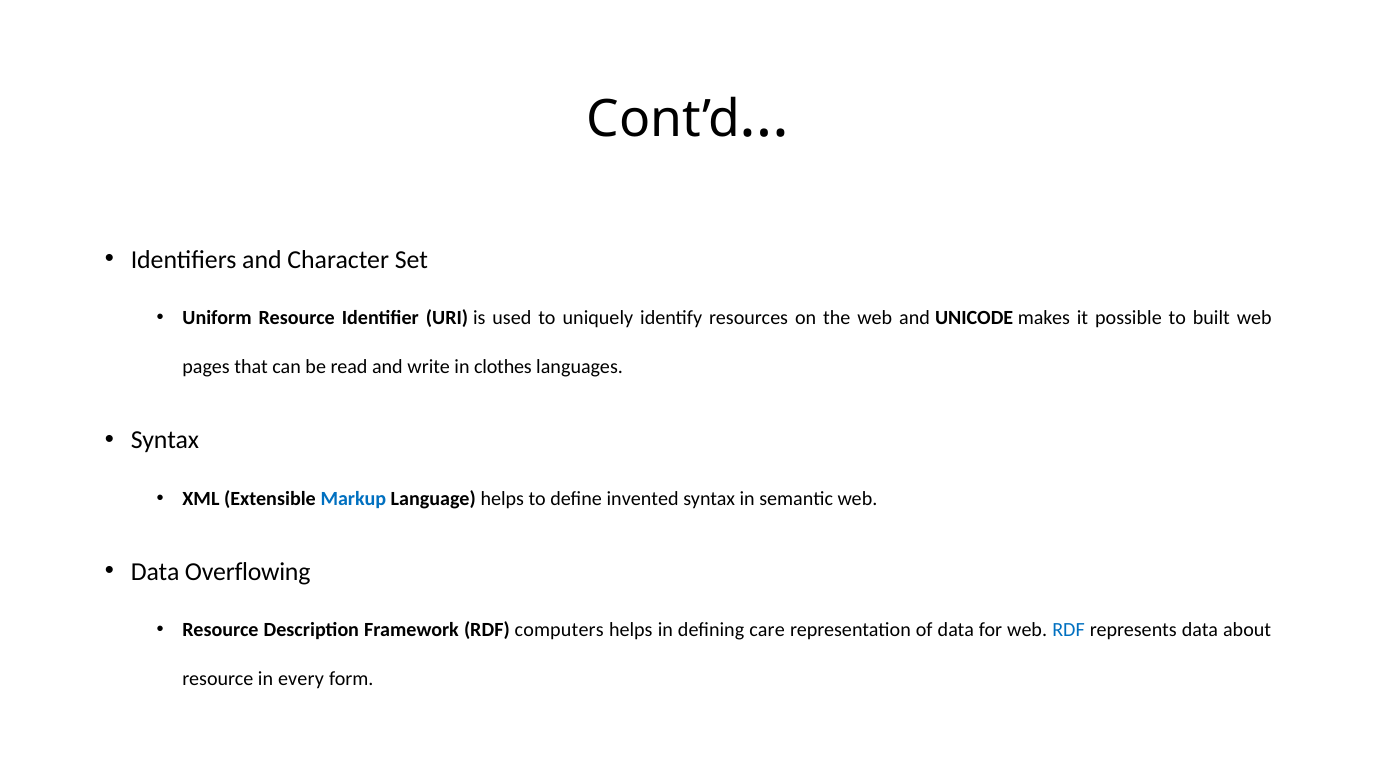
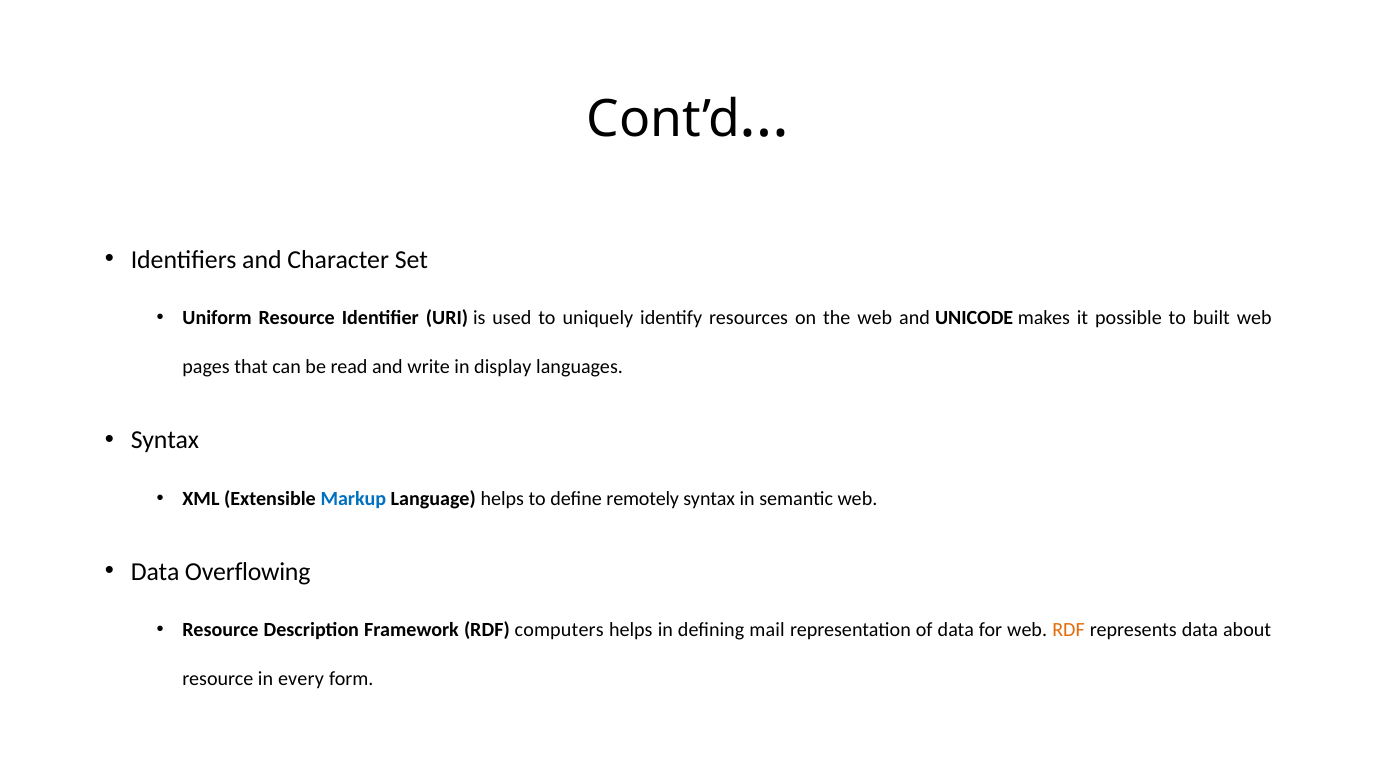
clothes: clothes -> display
invented: invented -> remotely
care: care -> mail
RDF at (1068, 630) colour: blue -> orange
